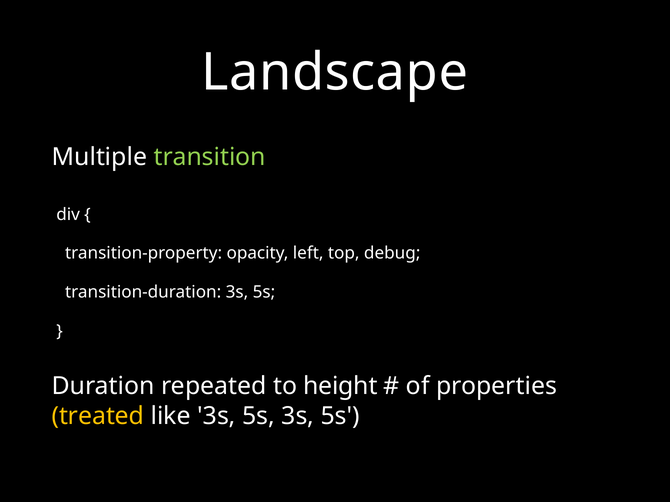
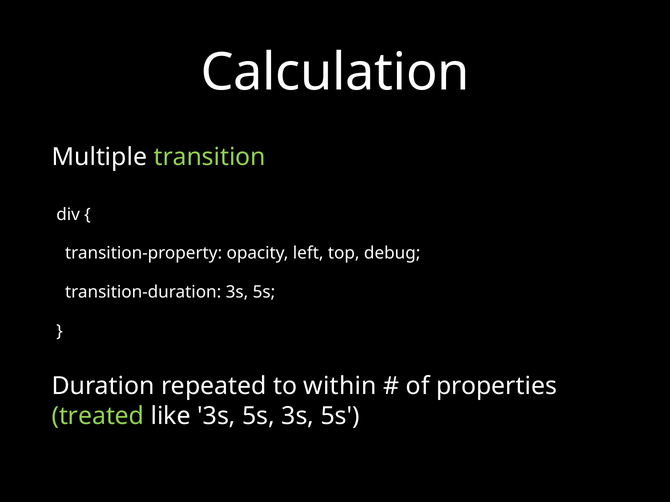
Landscape: Landscape -> Calculation
height: height -> within
treated colour: yellow -> light green
